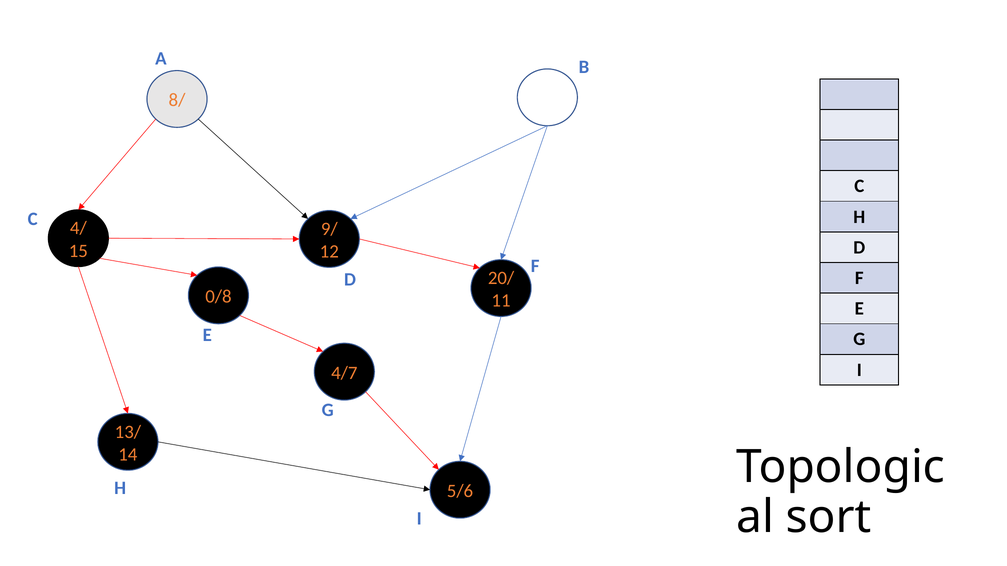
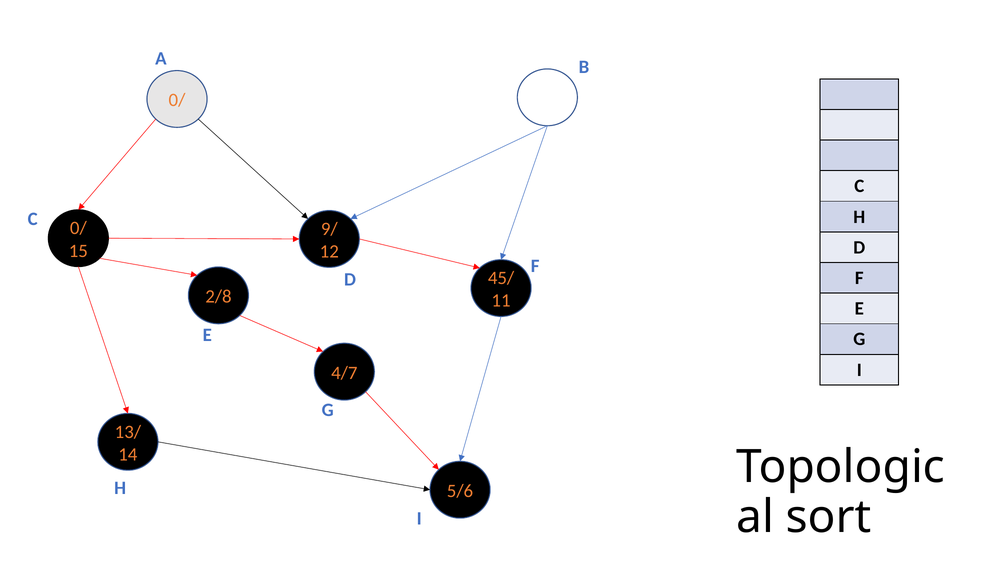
8/ at (177, 100): 8/ -> 0/
4/ at (78, 228): 4/ -> 0/
20/: 20/ -> 45/
0/8: 0/8 -> 2/8
